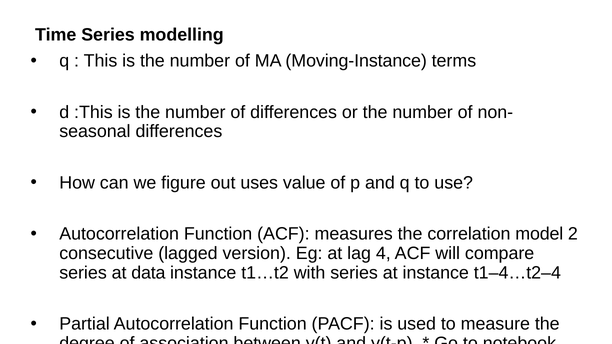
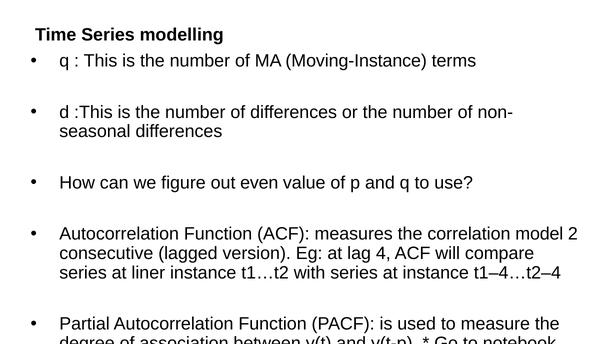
uses: uses -> even
data: data -> liner
